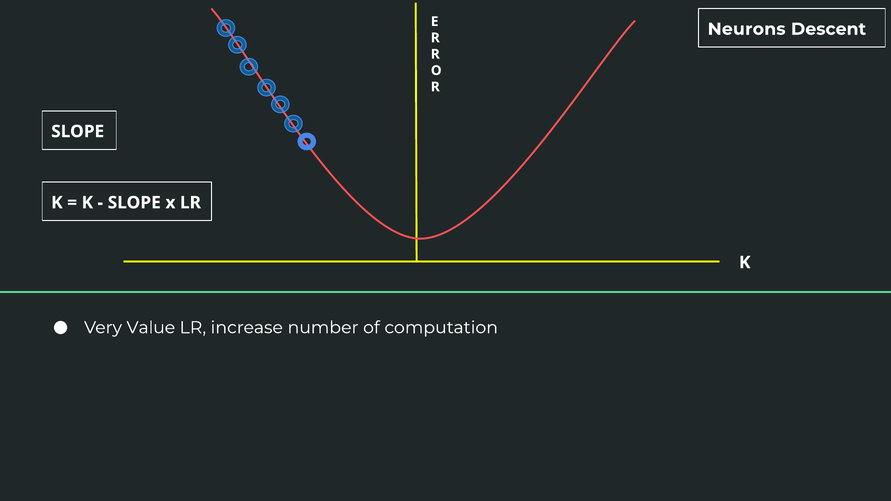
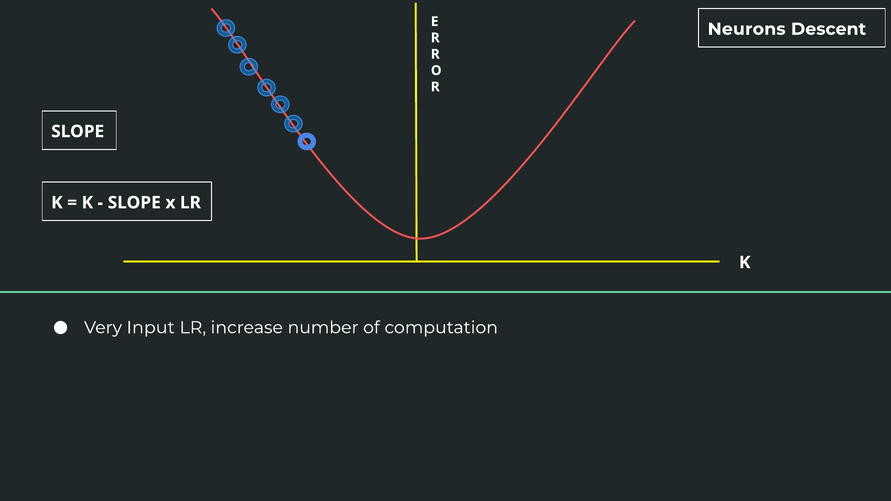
Value: Value -> Input
